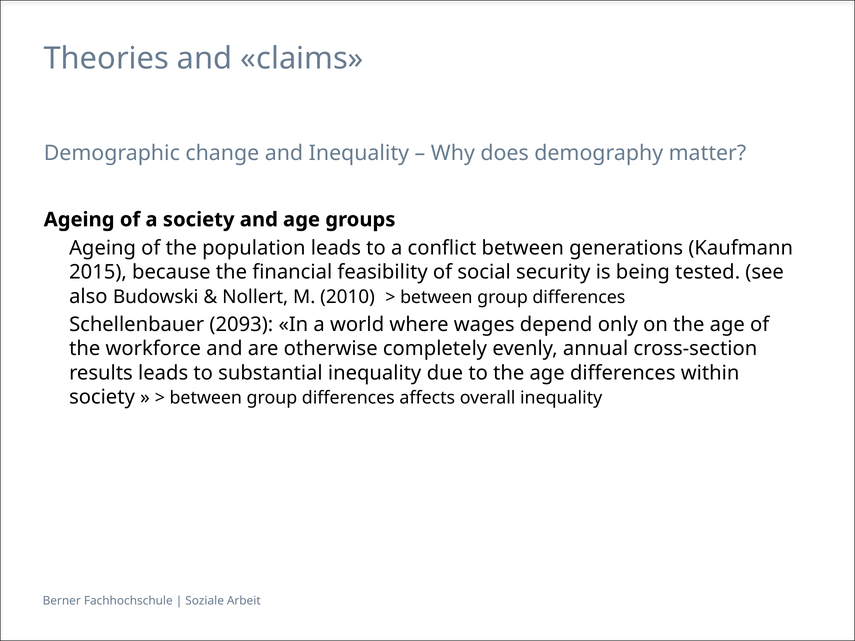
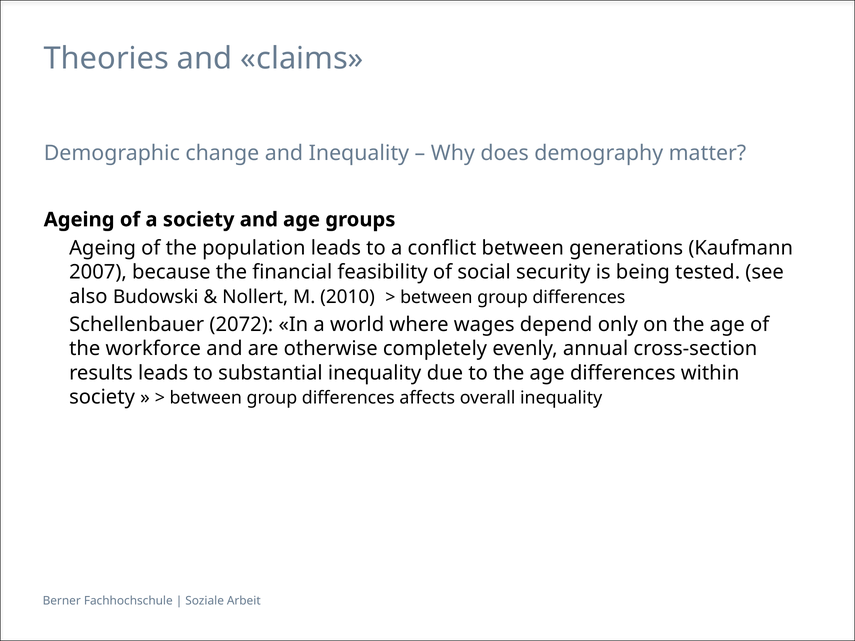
2015: 2015 -> 2007
2093: 2093 -> 2072
